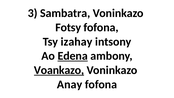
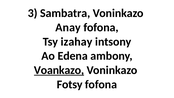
Fotsy: Fotsy -> Anay
Edena underline: present -> none
Anay: Anay -> Fotsy
